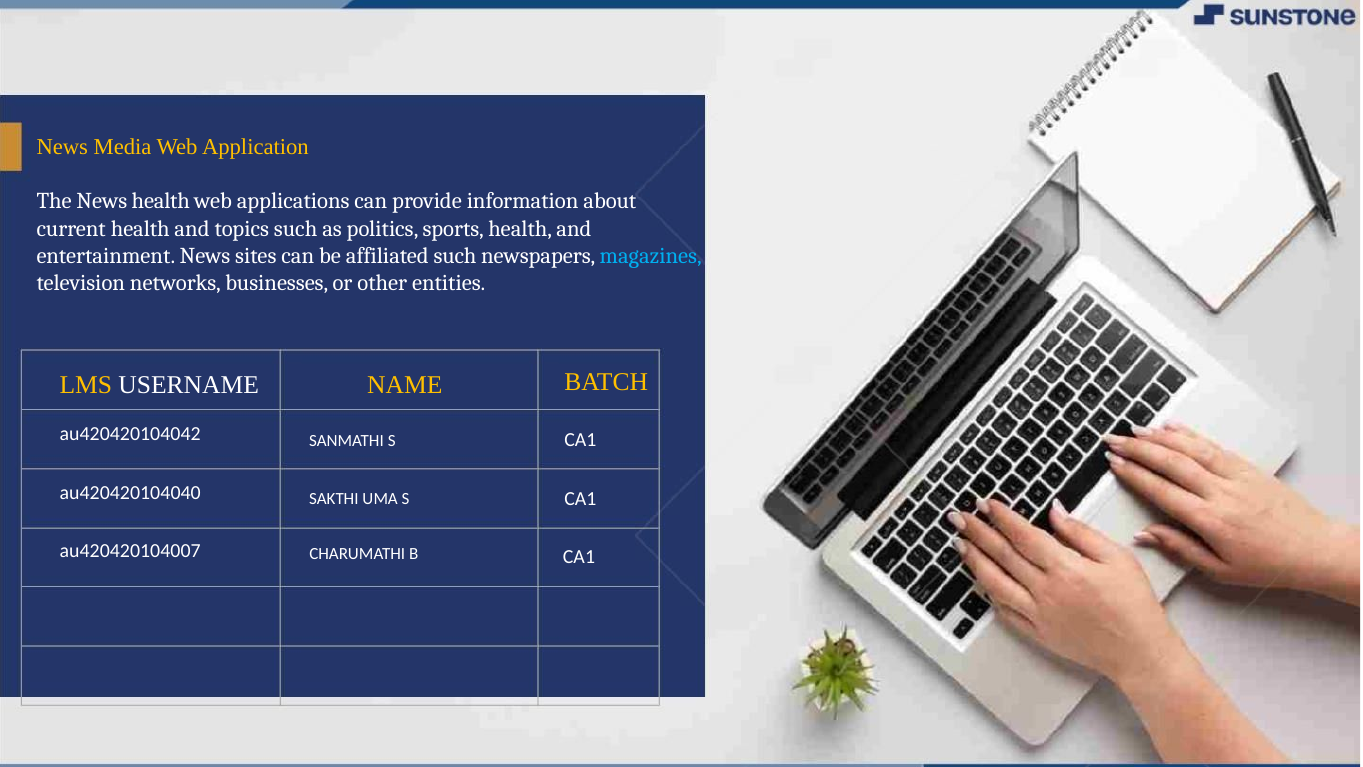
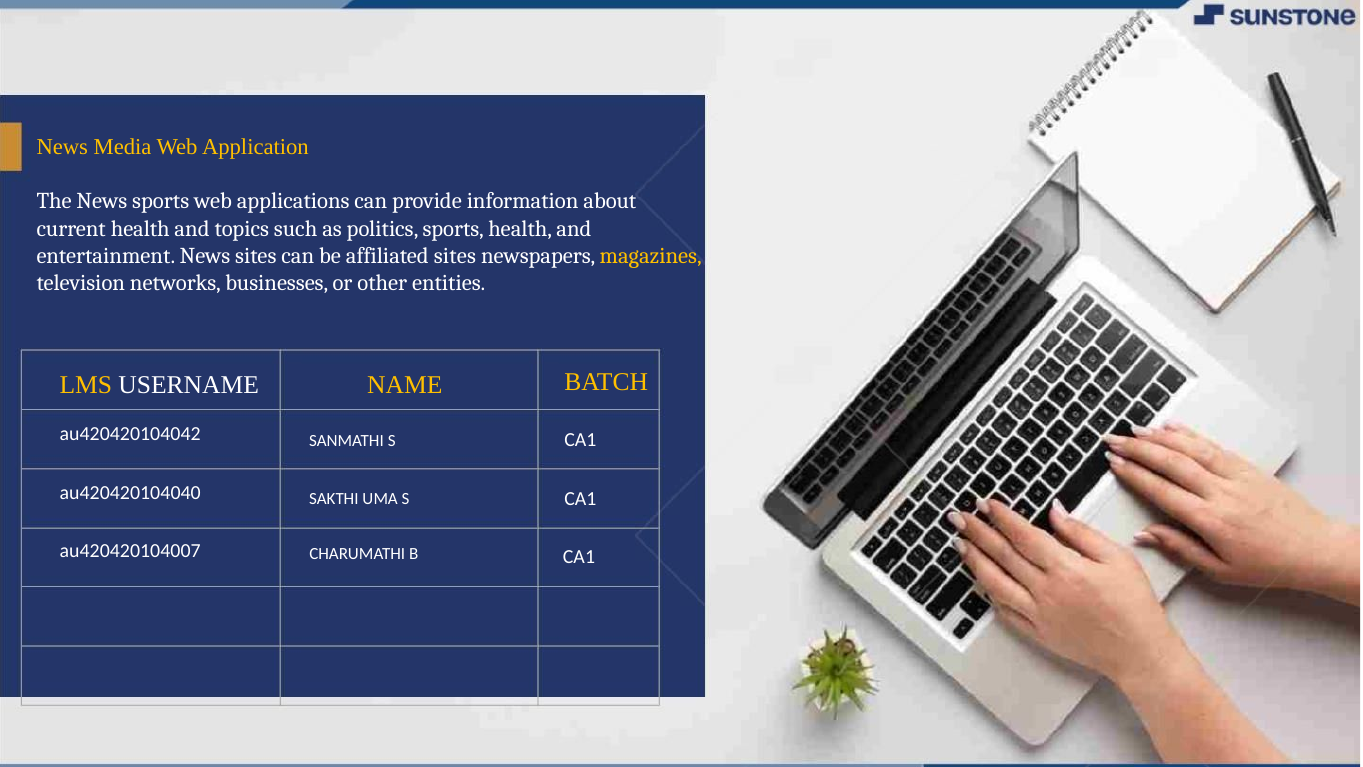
News health: health -> sports
affiliated such: such -> sites
magazines colour: light blue -> yellow
